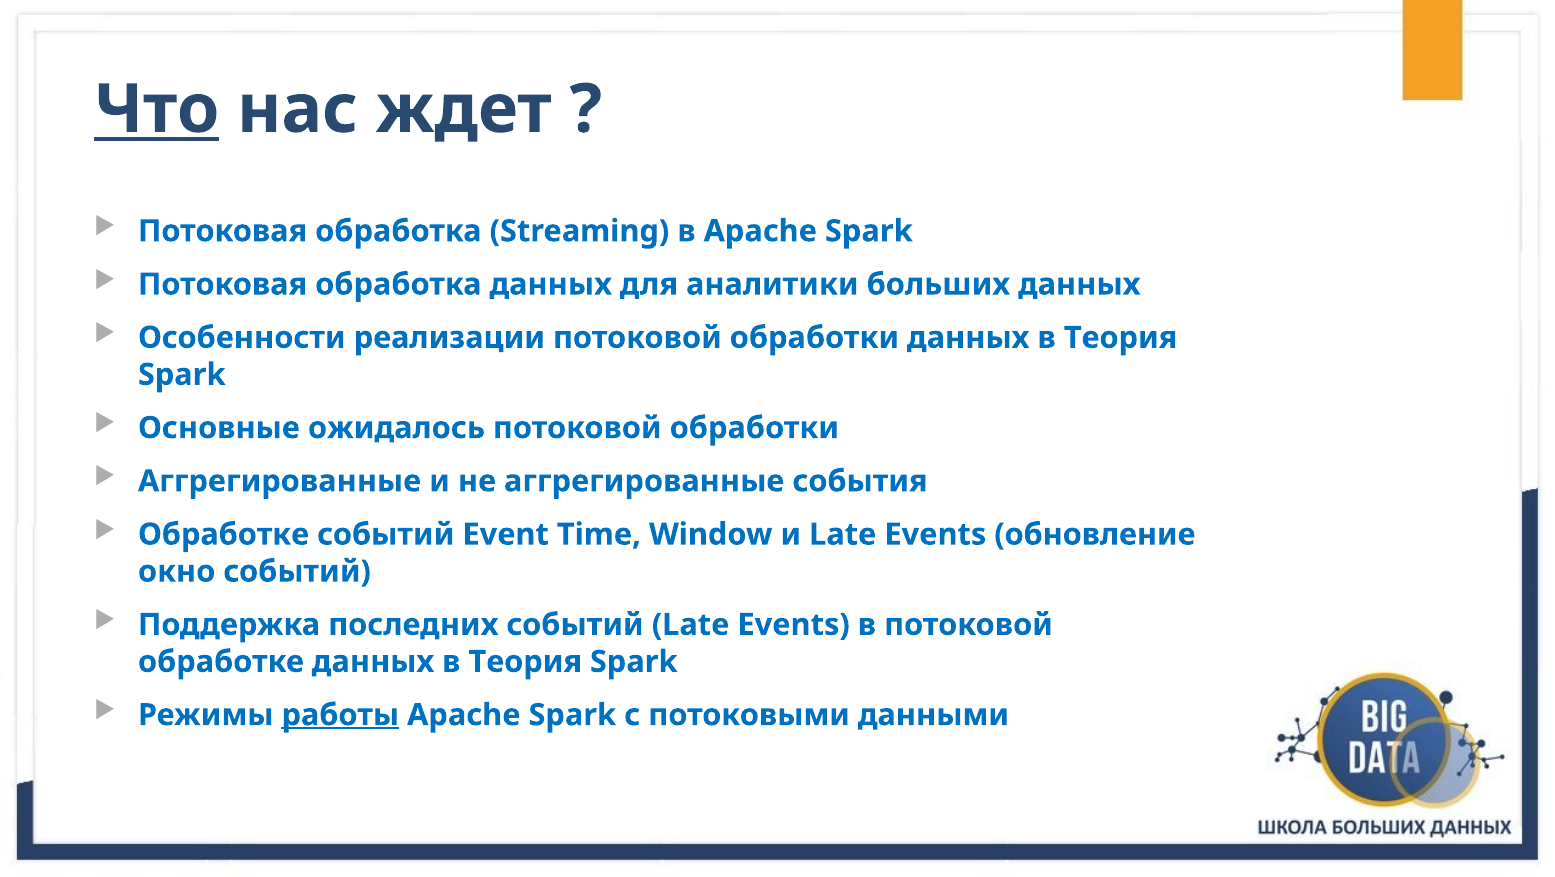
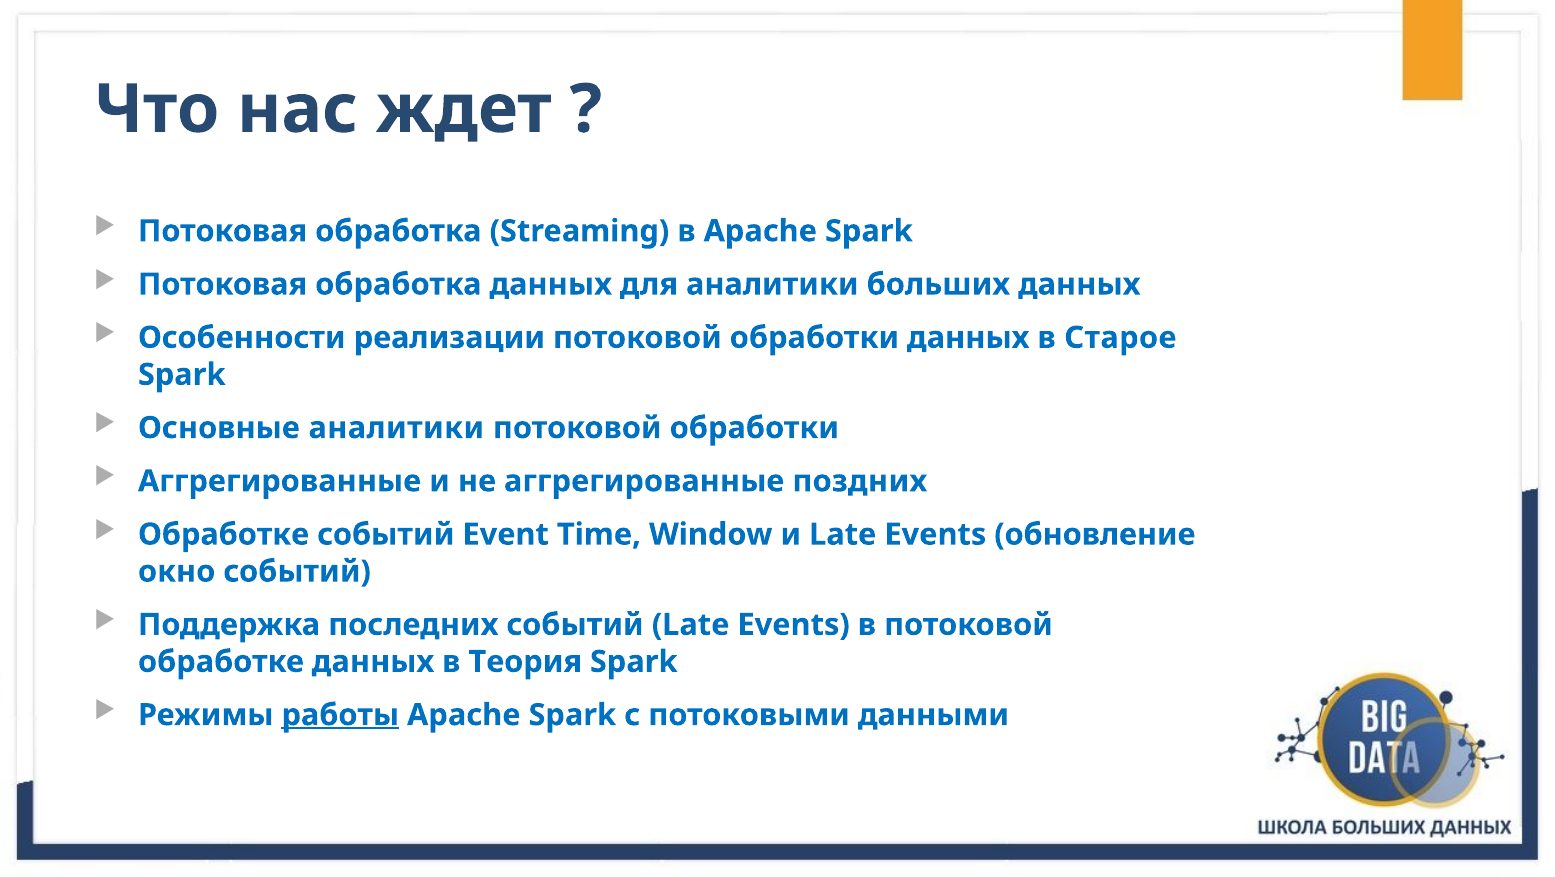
Что underline: present -> none
обработки данных в Теория: Теория -> Старое
Основные ожидалось: ожидалось -> аналитики
события: события -> поздних
